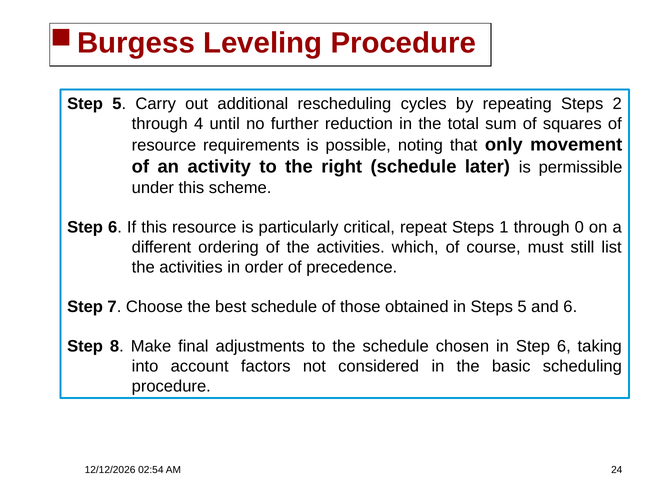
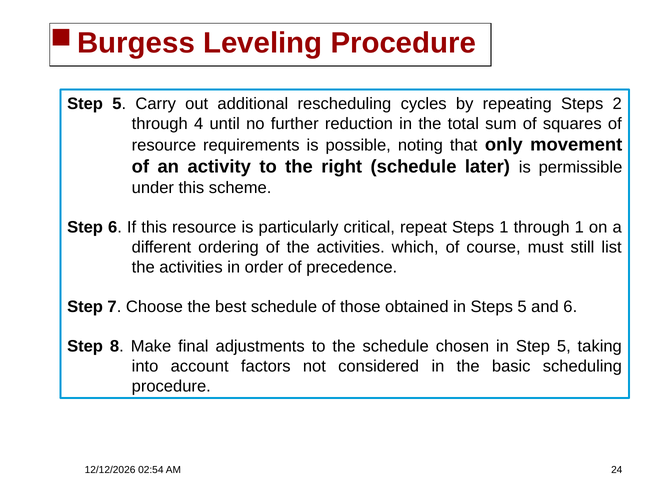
through 0: 0 -> 1
in Step 6: 6 -> 5
